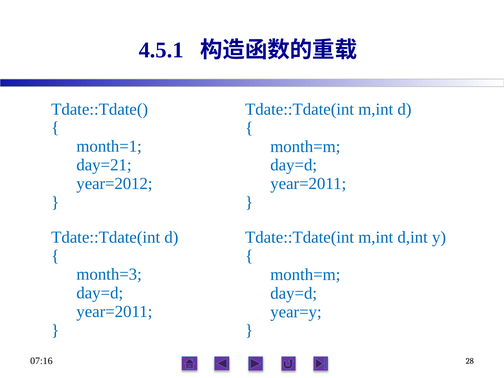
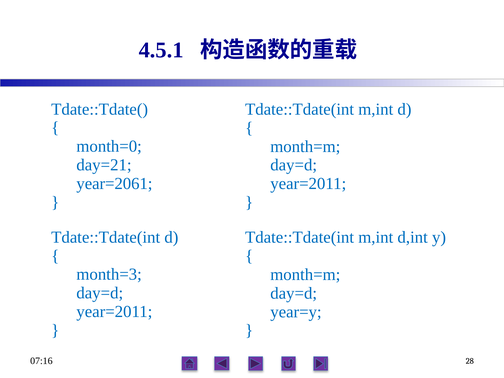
month=1: month=1 -> month=0
year=2012: year=2012 -> year=2061
